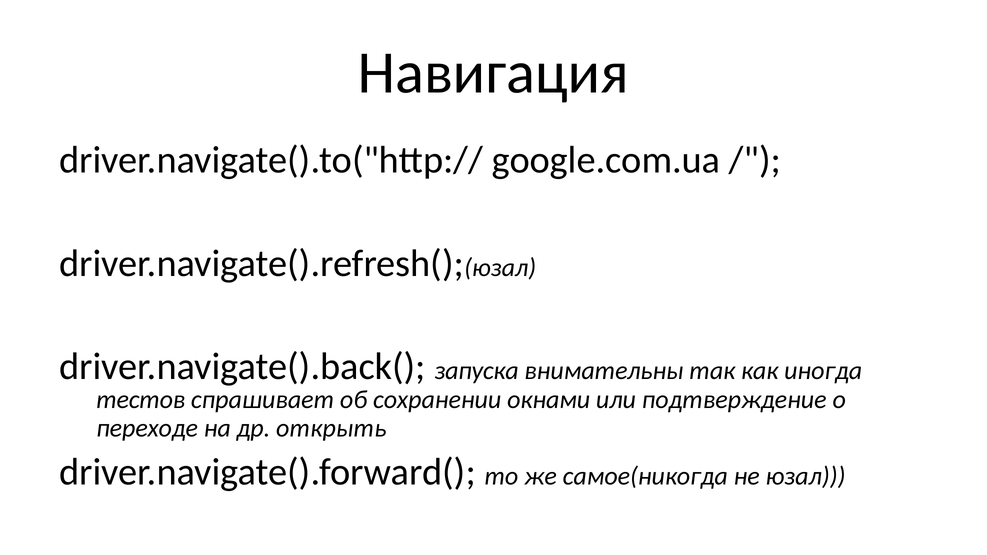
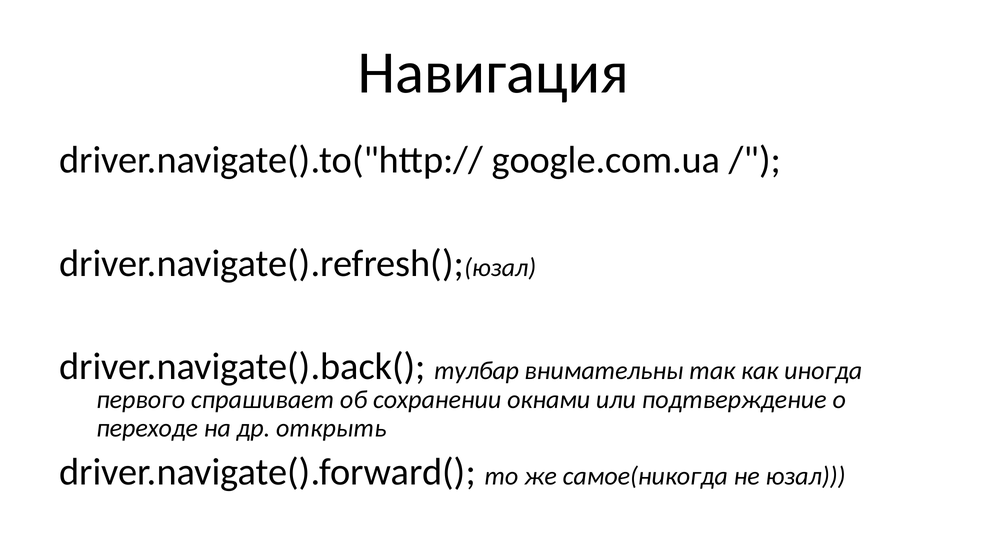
запуска: запуска -> тулбар
тестов: тестов -> первого
